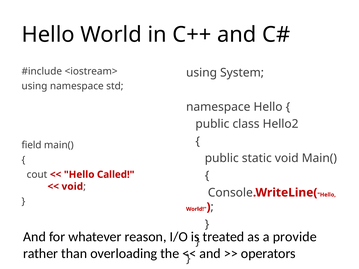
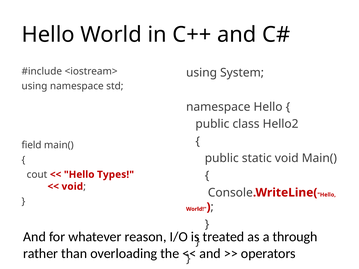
Called: Called -> Types
provide: provide -> through
